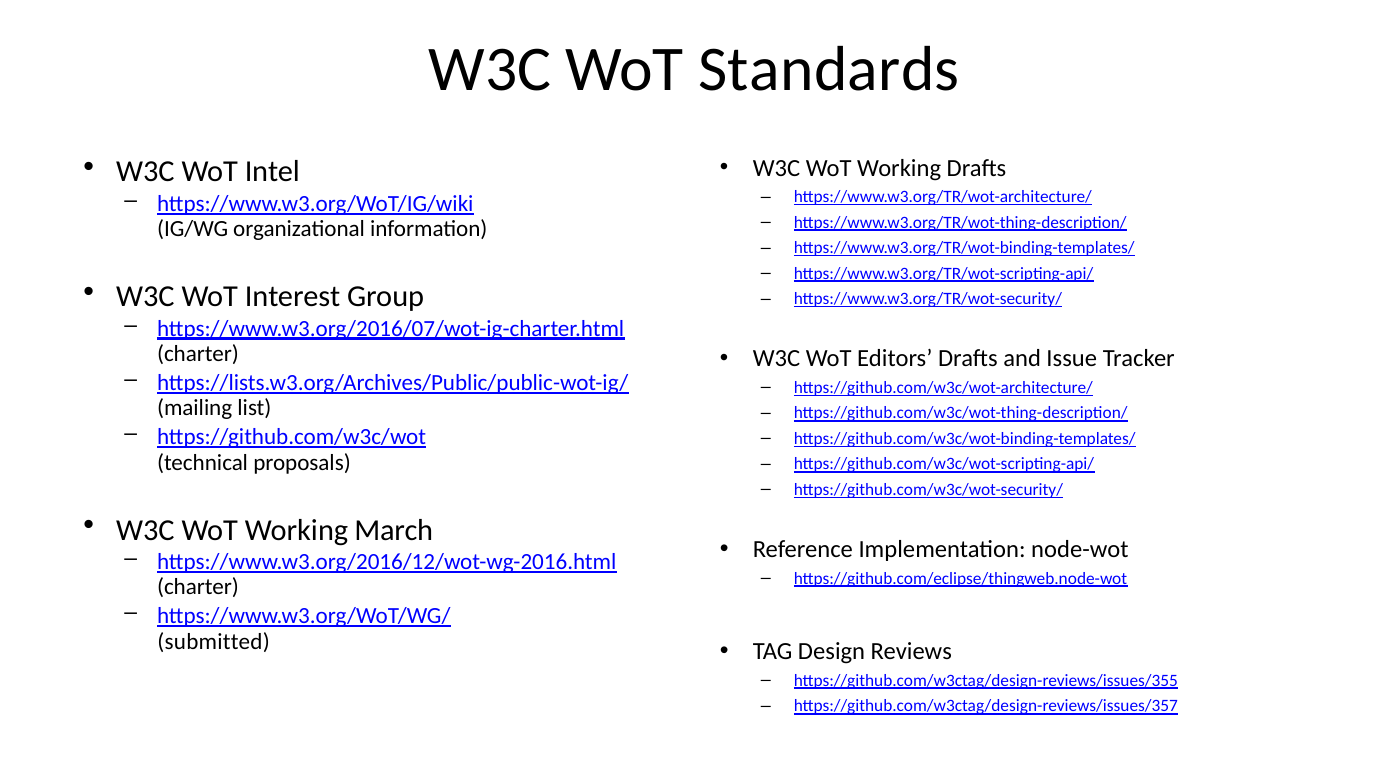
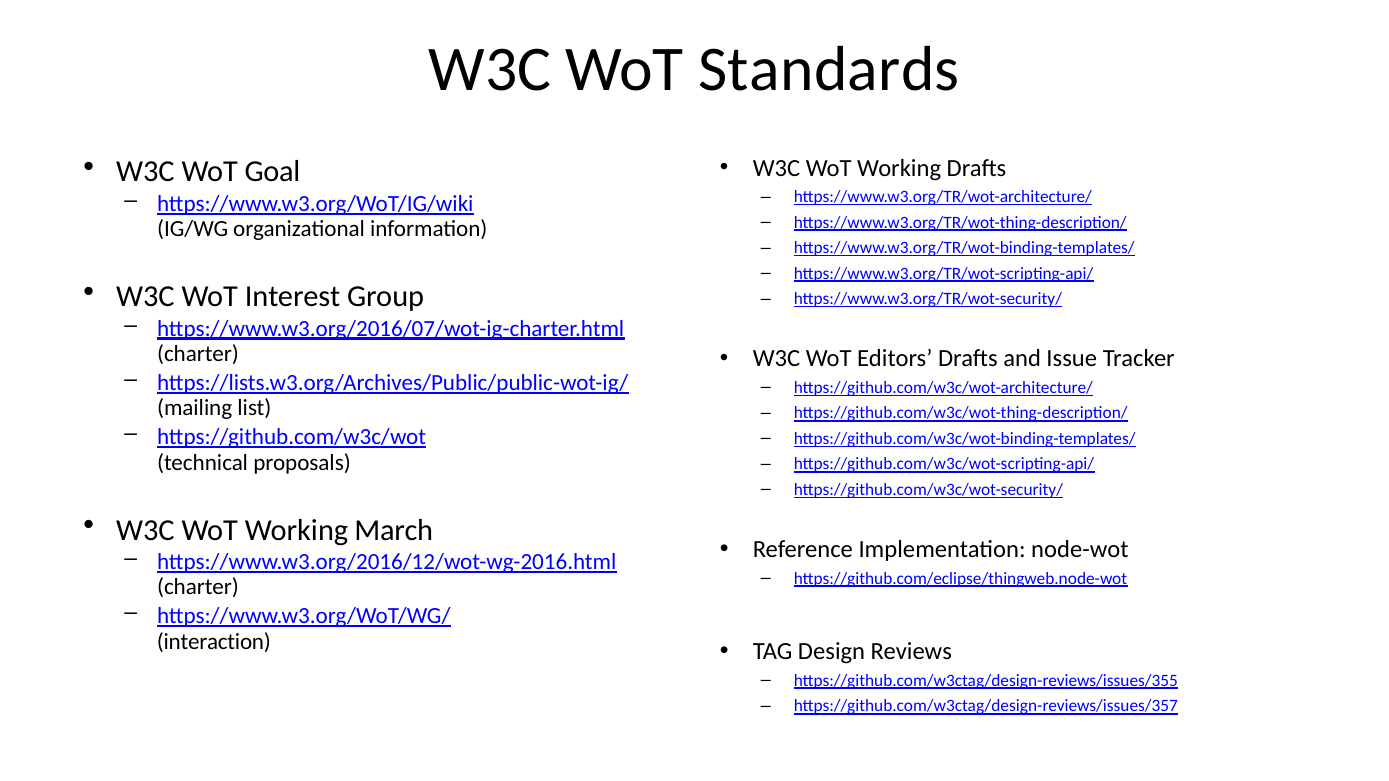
Intel: Intel -> Goal
submitted: submitted -> interaction
